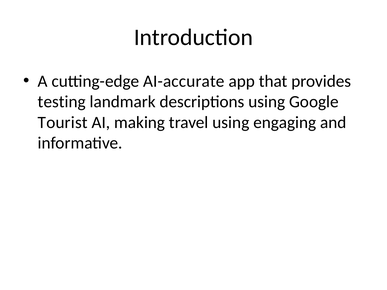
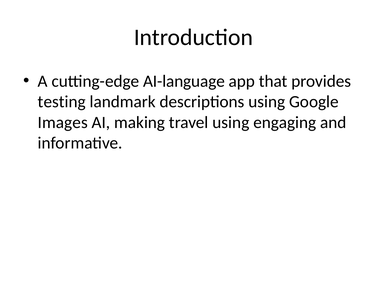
AI-accurate: AI-accurate -> AI-language
Tourist: Tourist -> Images
